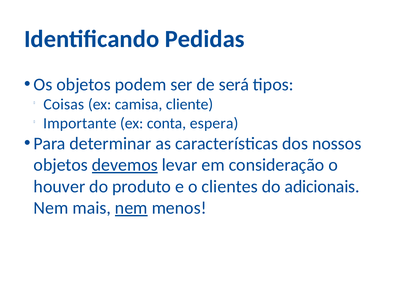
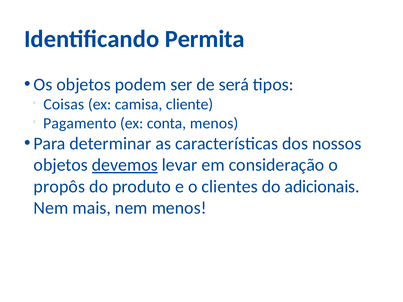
Pedidas: Pedidas -> Permita
Importante: Importante -> Pagamento
conta espera: espera -> menos
houver: houver -> propôs
nem at (131, 208) underline: present -> none
